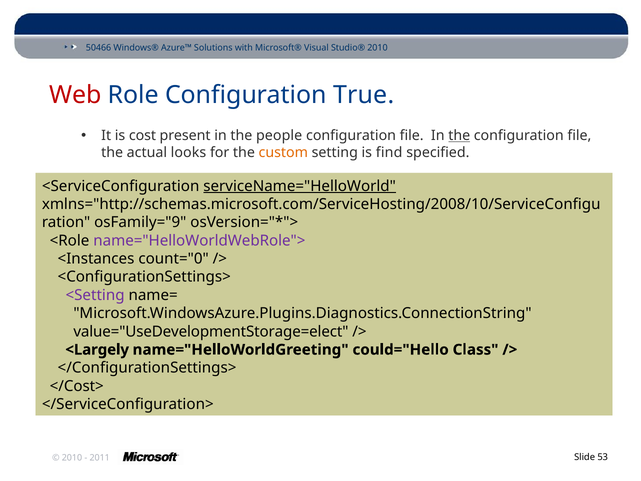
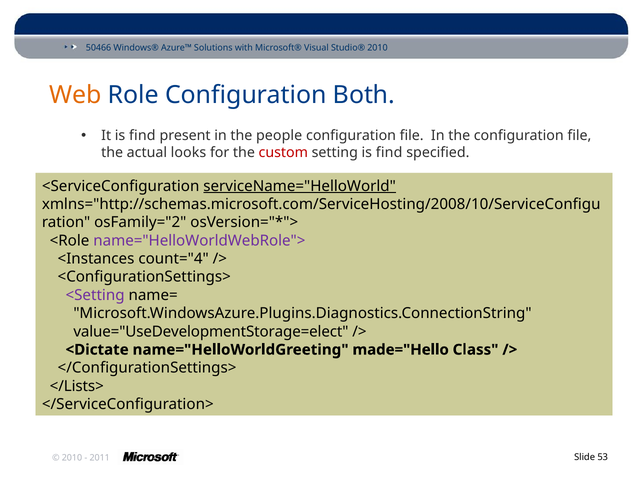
Web colour: red -> orange
True: True -> Both
It is cost: cost -> find
the at (459, 136) underline: present -> none
custom colour: orange -> red
osFamily="9: osFamily="9 -> osFamily="2
count="0: count="0 -> count="4
<Largely: <Largely -> <Dictate
could="Hello: could="Hello -> made="Hello
</Cost>: </Cost> -> </Lists>
